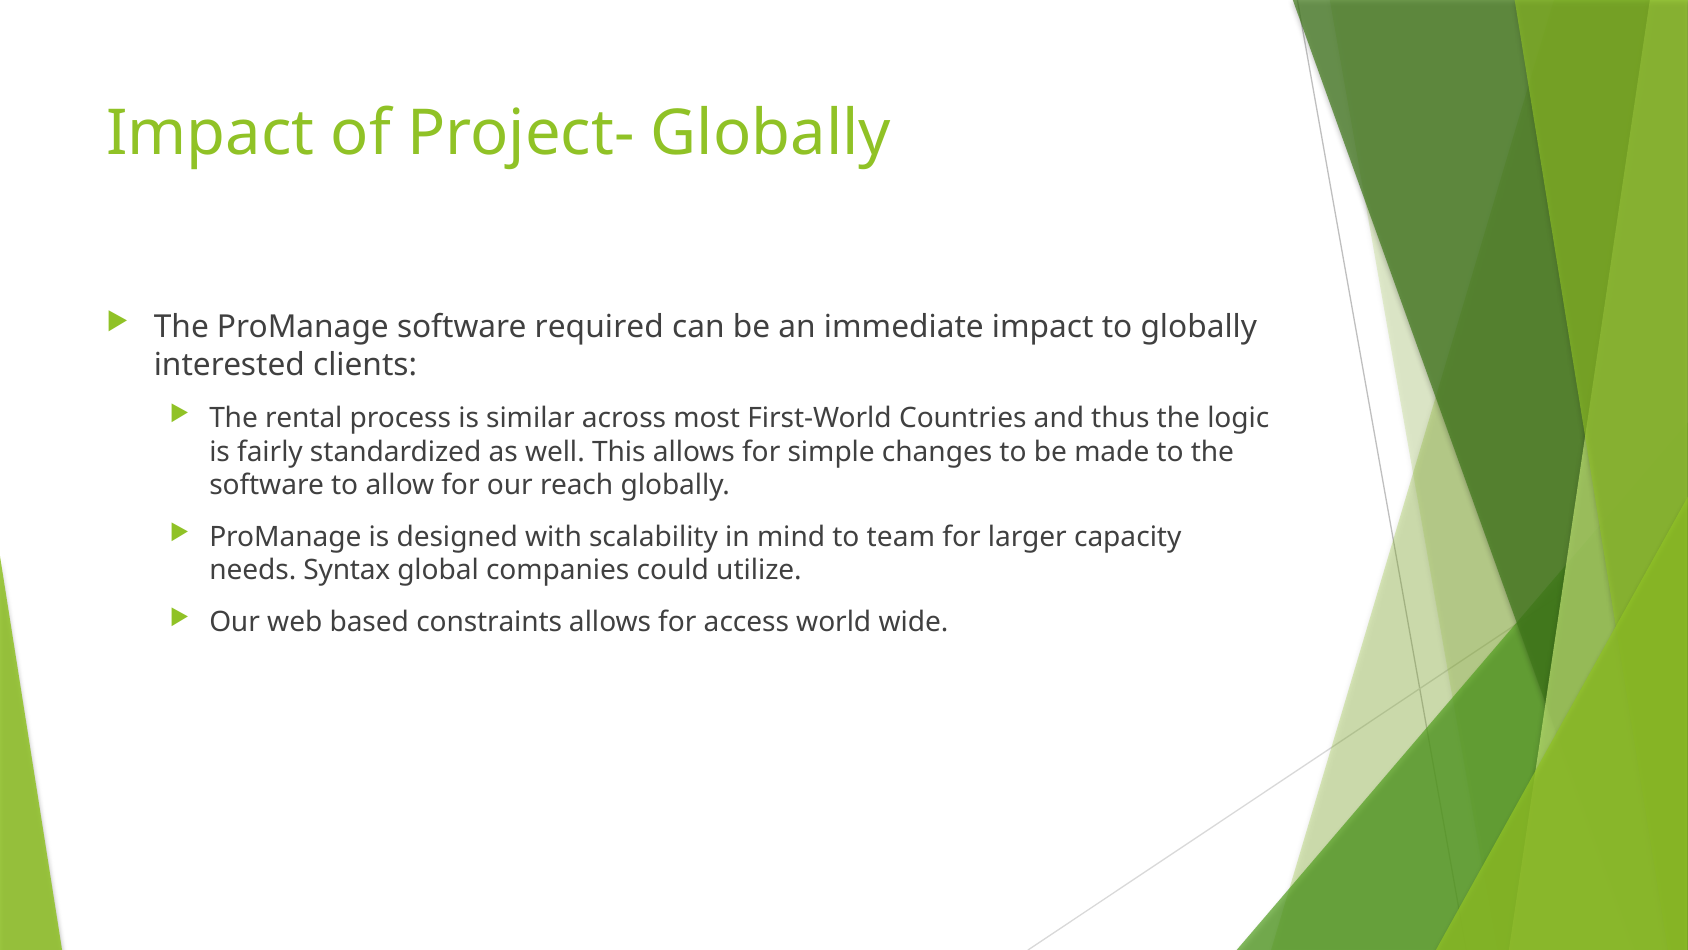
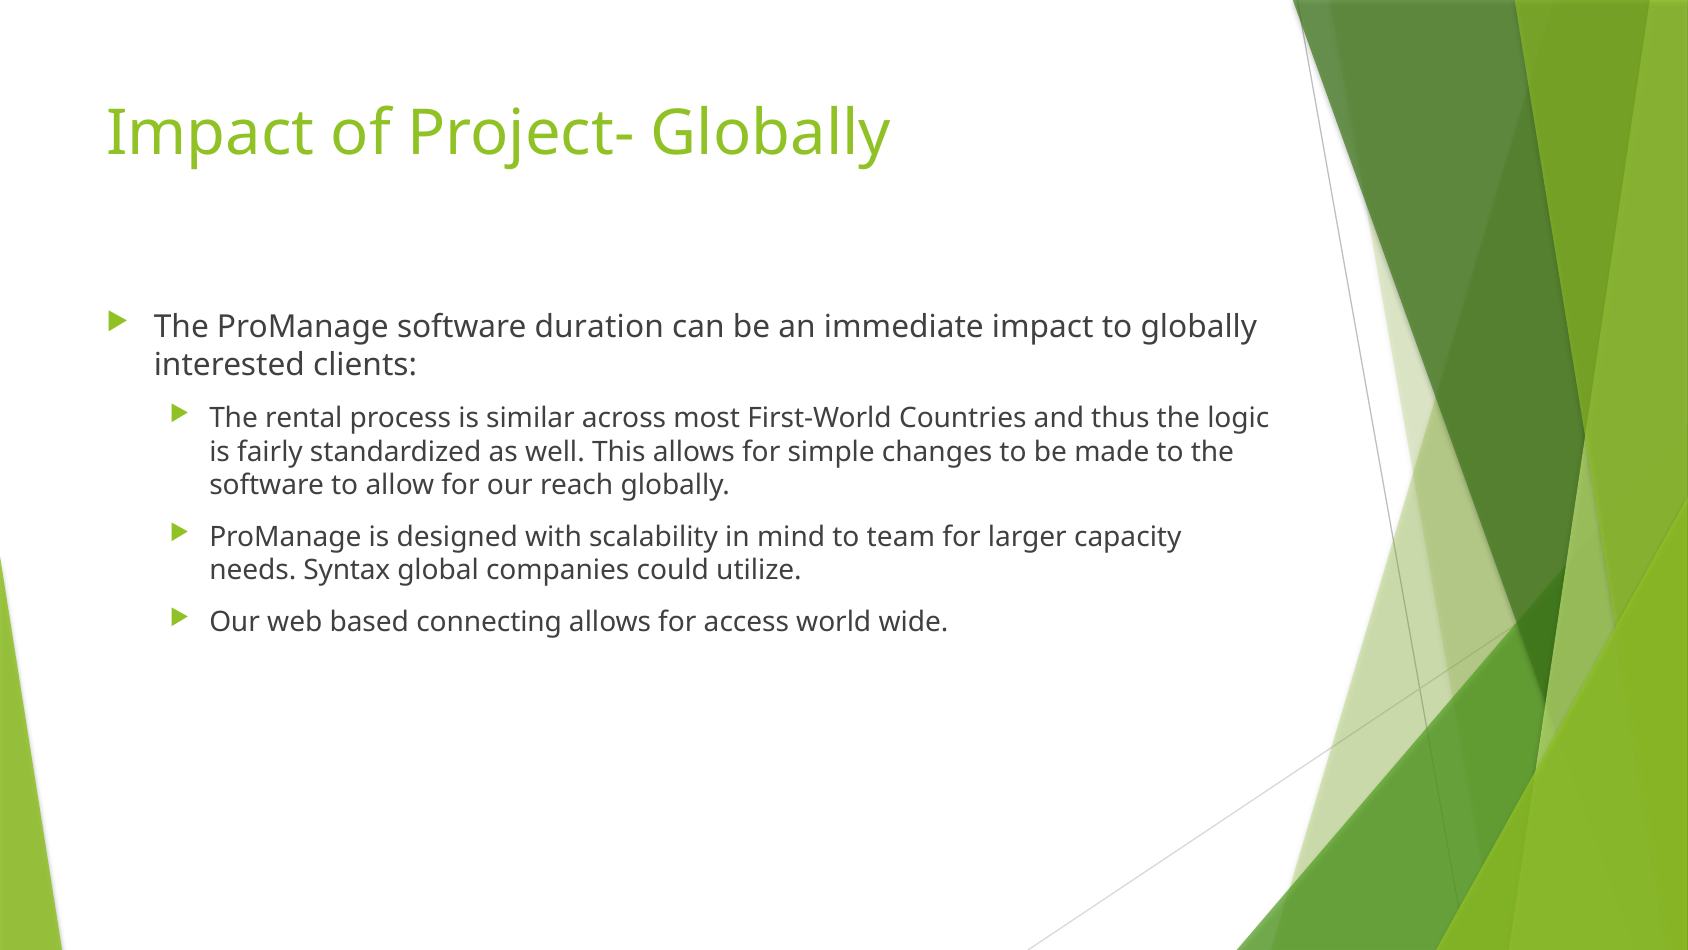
required: required -> duration
constraints: constraints -> connecting
